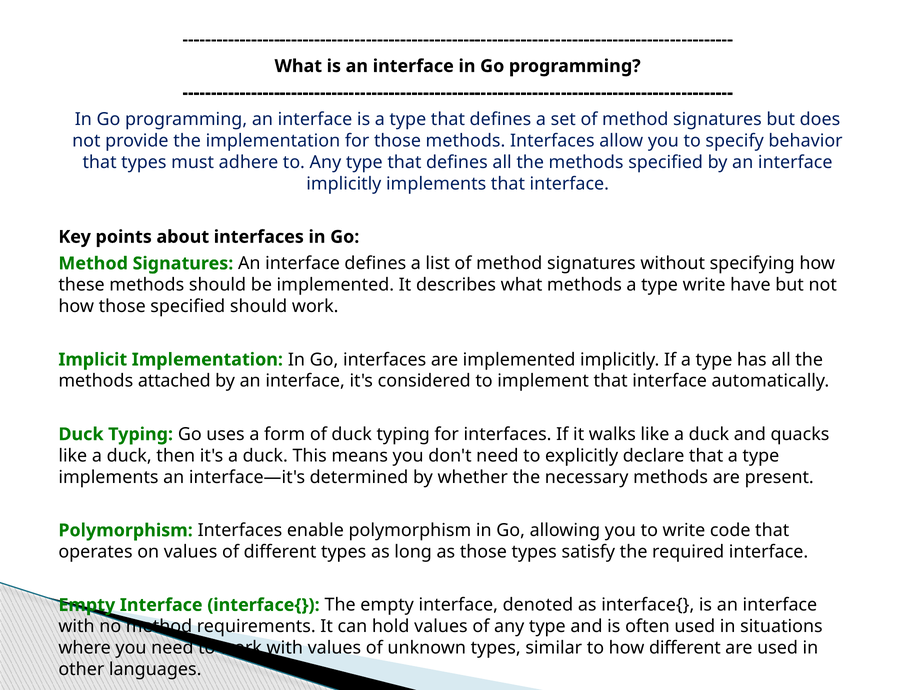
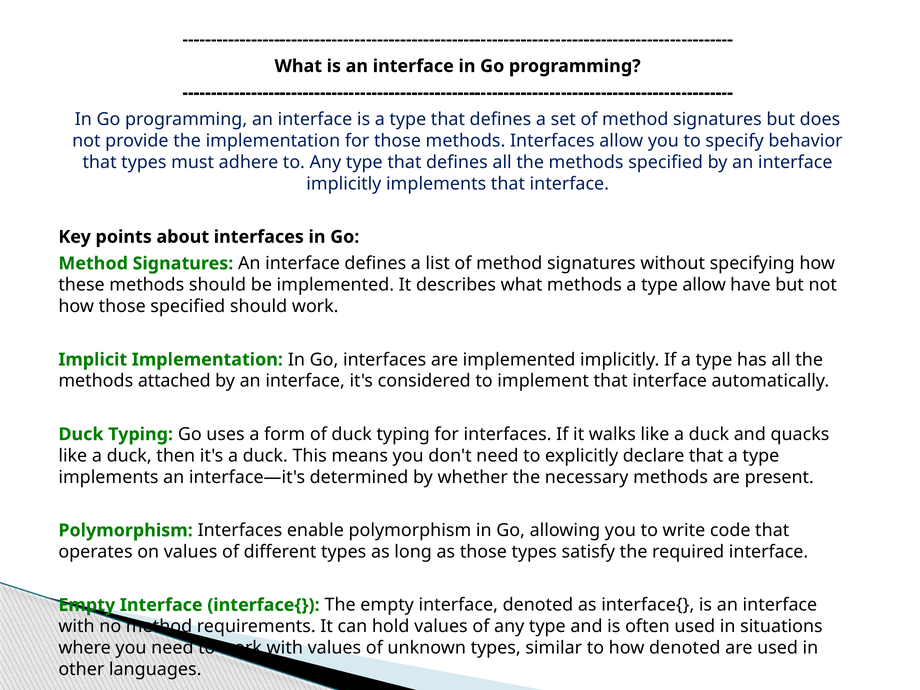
type write: write -> allow
how different: different -> denoted
